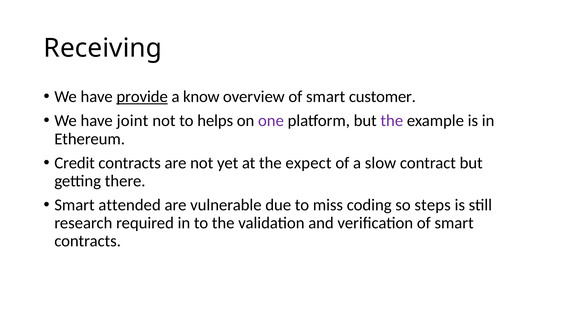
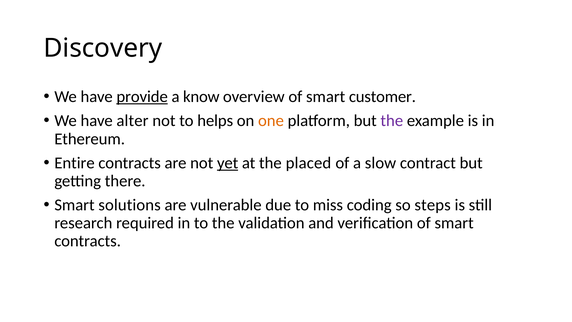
Receiving: Receiving -> Discovery
joint: joint -> alter
one colour: purple -> orange
Credit: Credit -> Entire
yet underline: none -> present
expect: expect -> placed
attended: attended -> solutions
